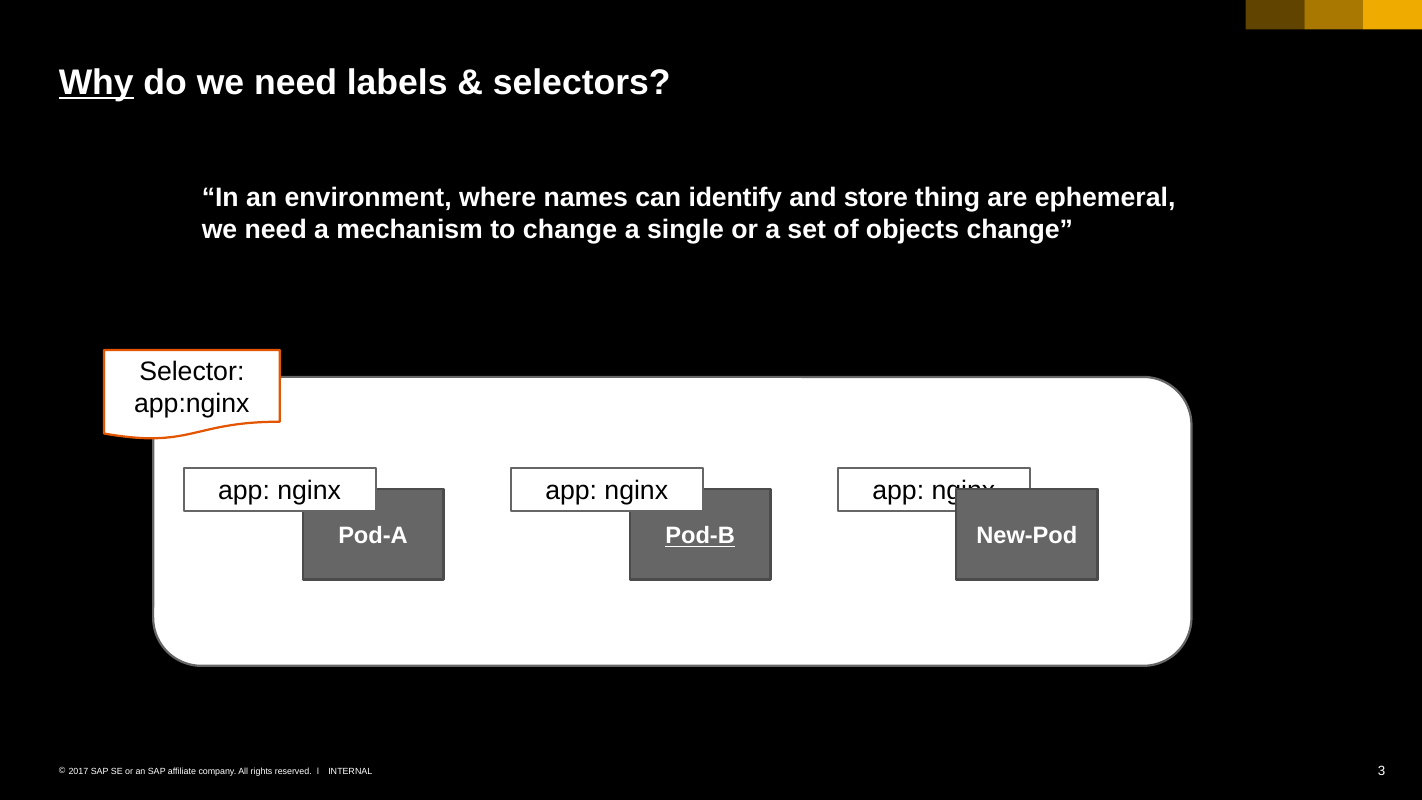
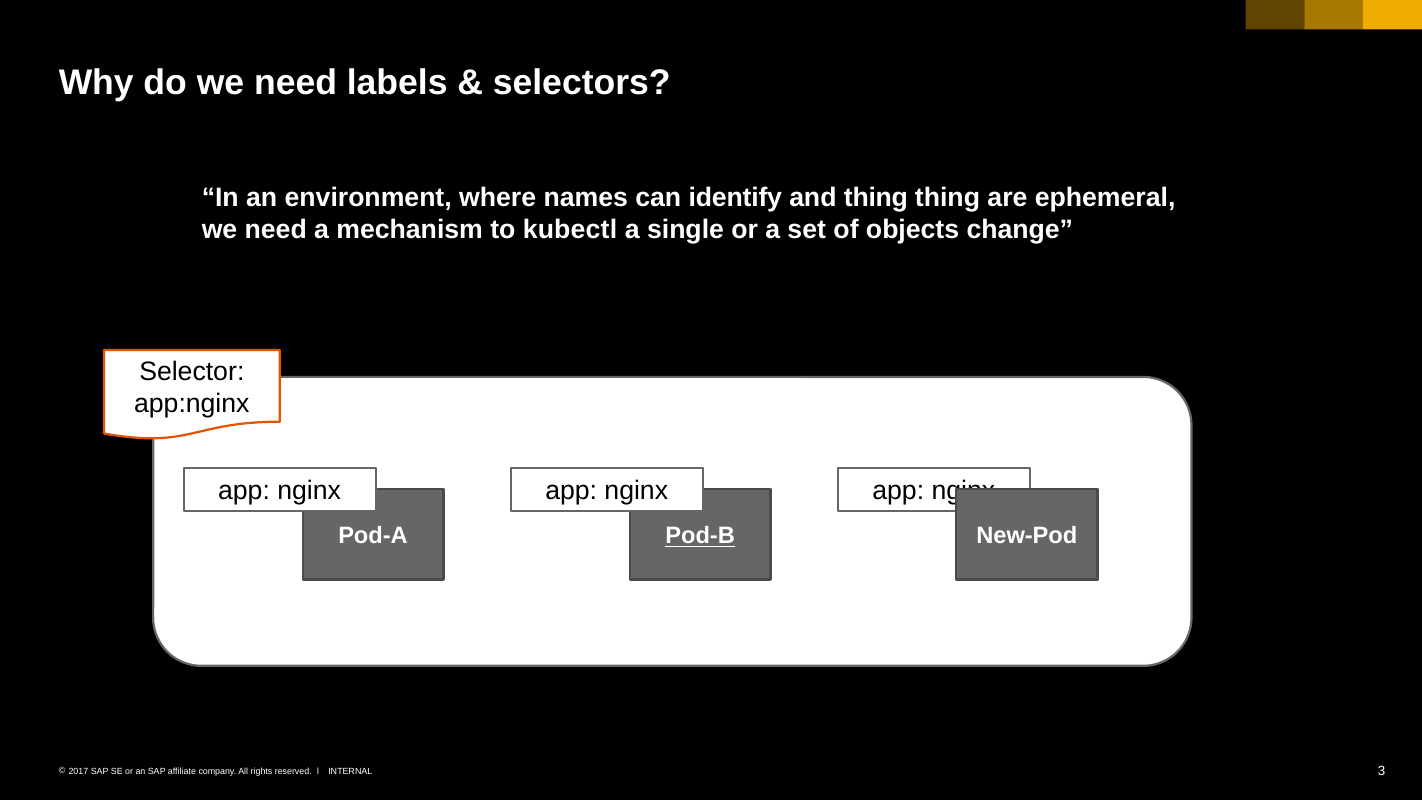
Why underline: present -> none
and store: store -> thing
to change: change -> kubectl
